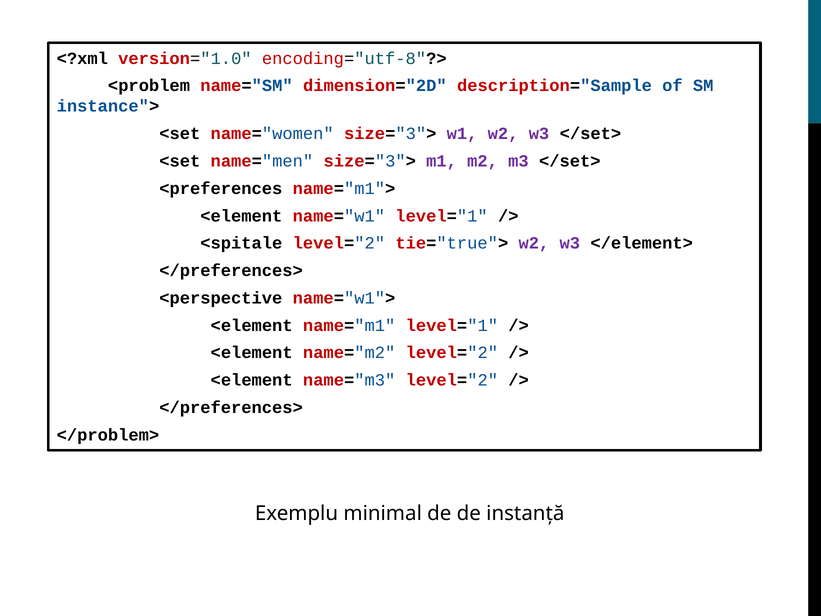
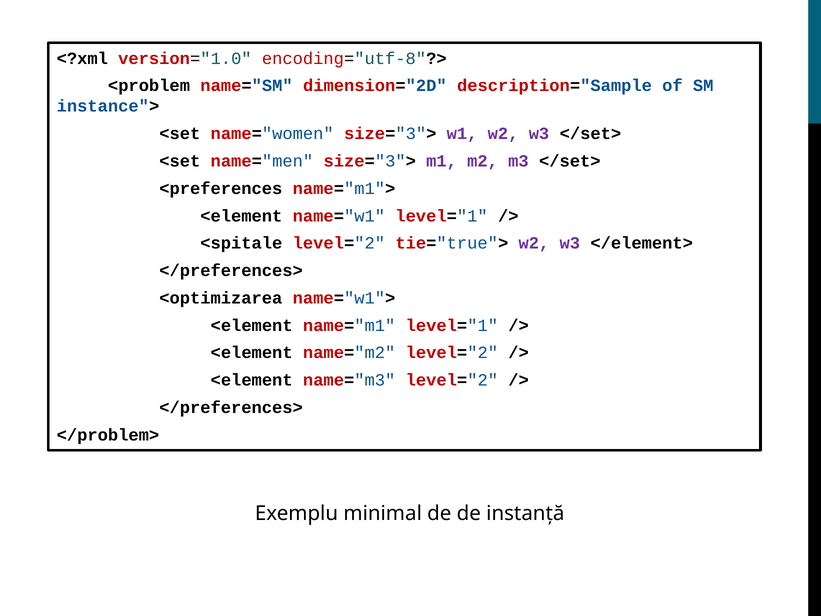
<perspective: <perspective -> <optimizarea
